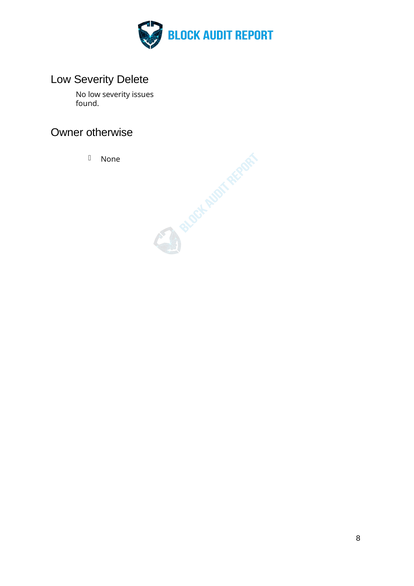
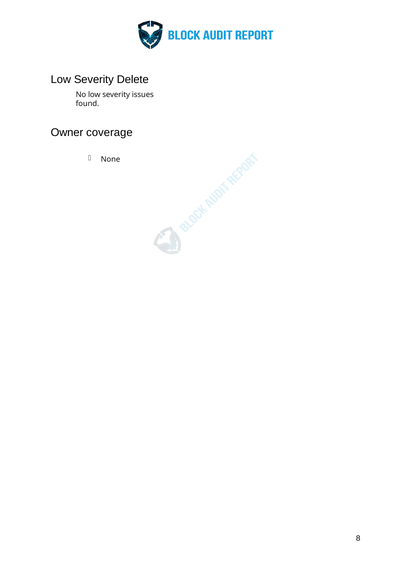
otherwise: otherwise -> coverage
